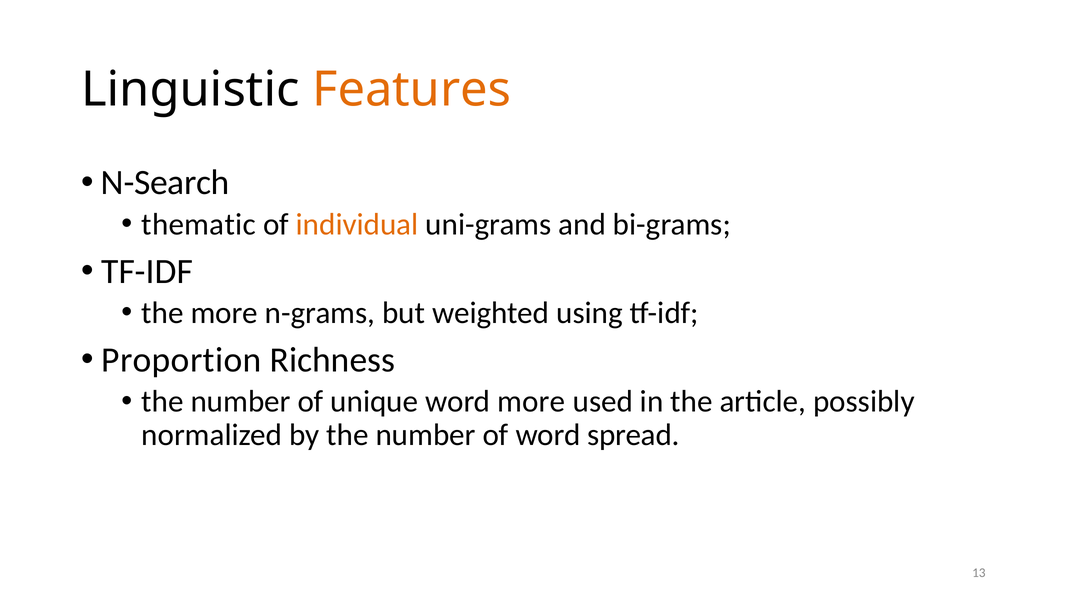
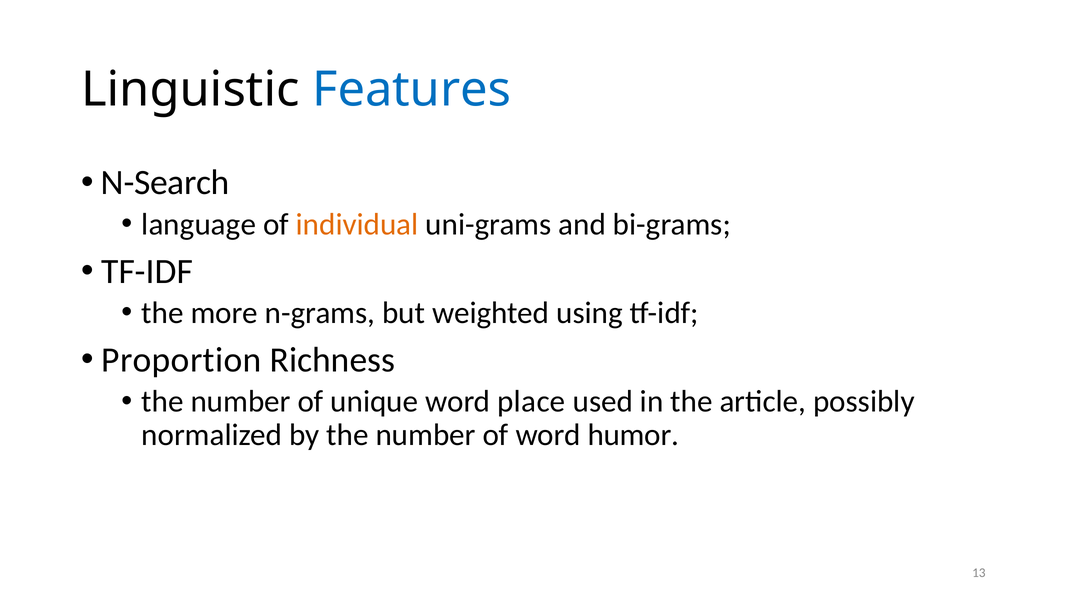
Features colour: orange -> blue
thematic: thematic -> language
word more: more -> place
spread: spread -> humor
